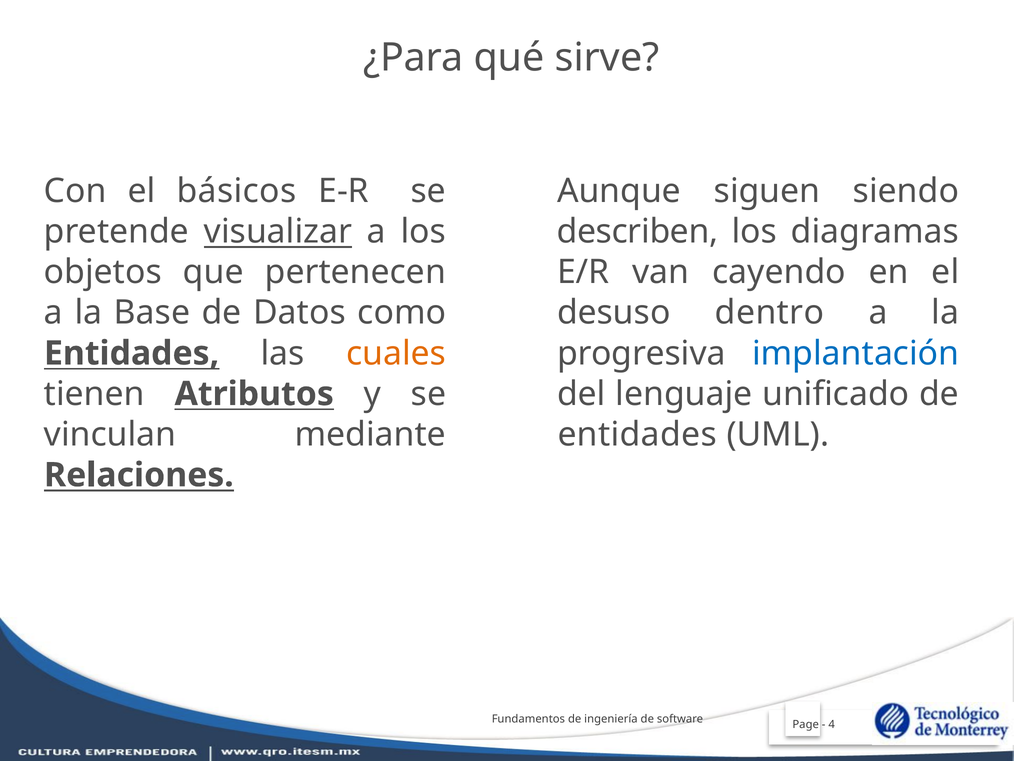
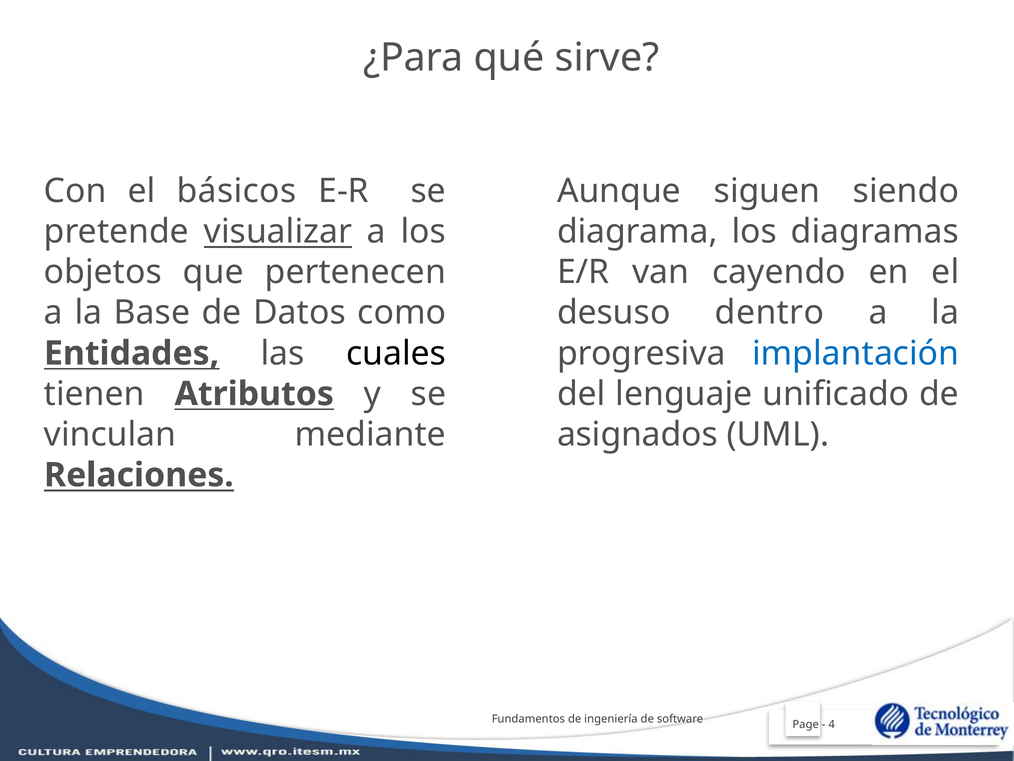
describen: describen -> diagrama
cuales colour: orange -> black
entidades at (637, 434): entidades -> asignados
